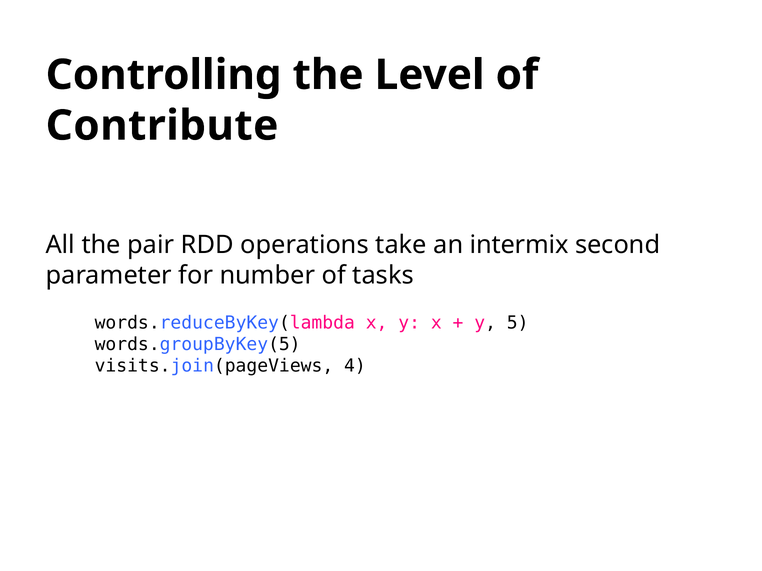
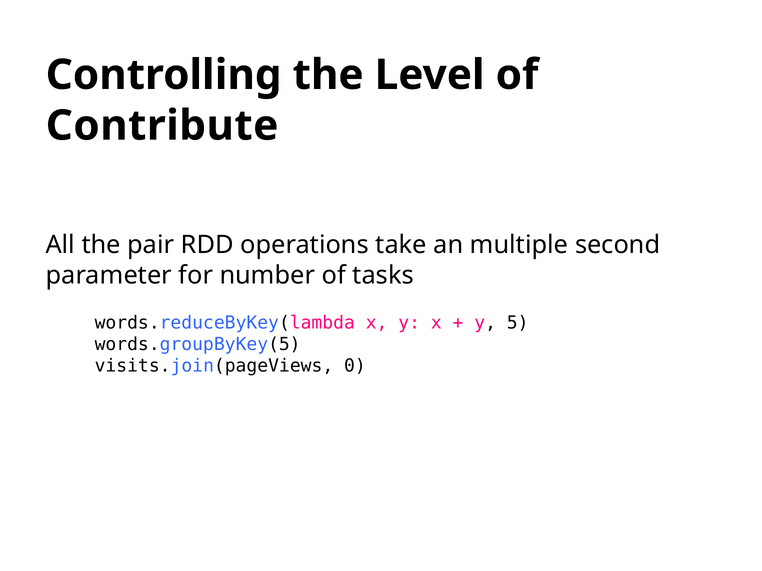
intermix: intermix -> multiple
4: 4 -> 0
